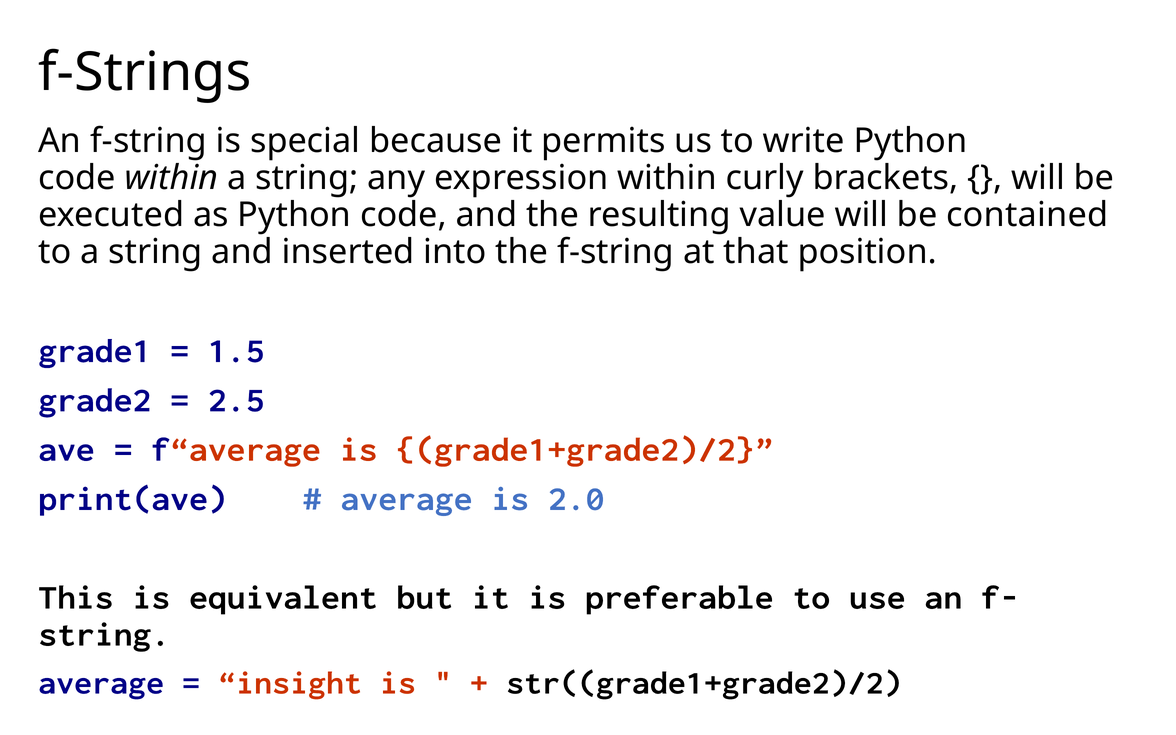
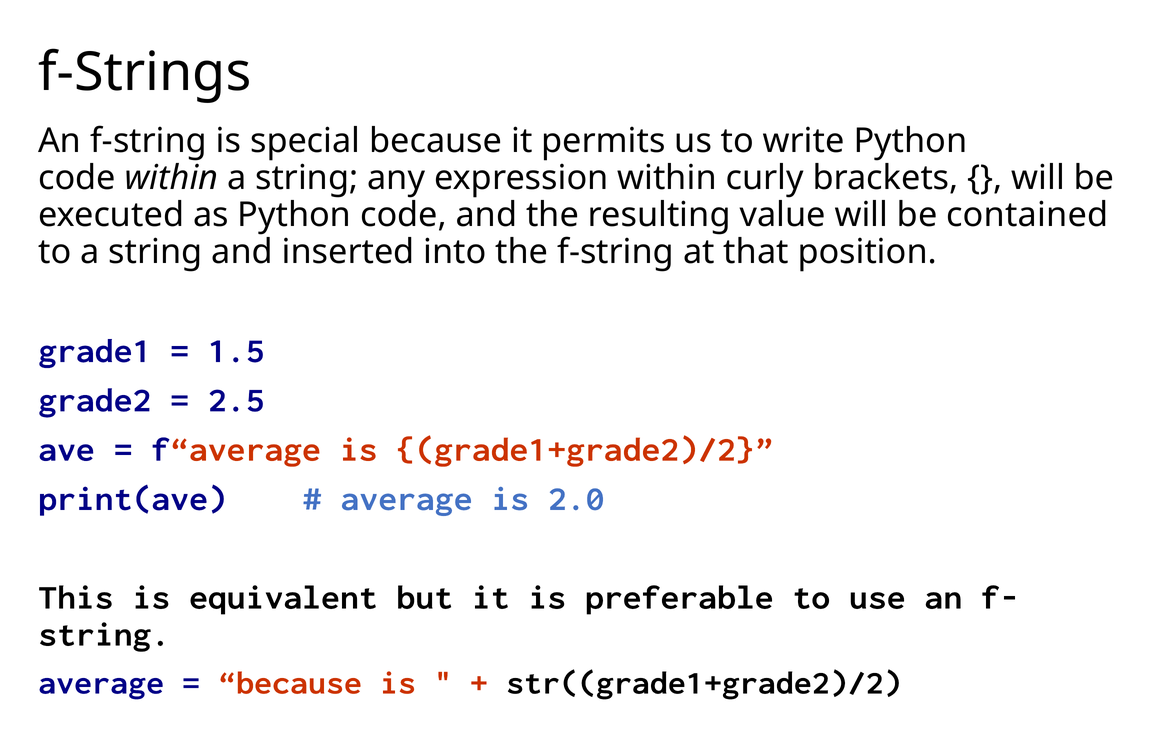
insight at (290, 683): insight -> because
